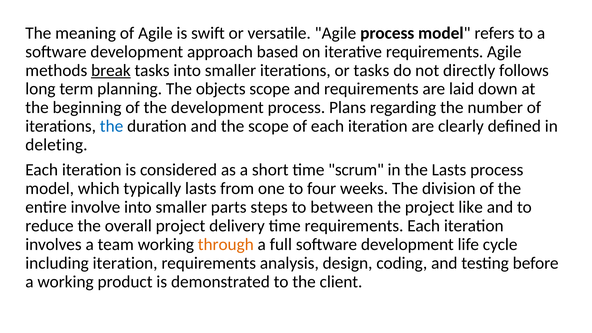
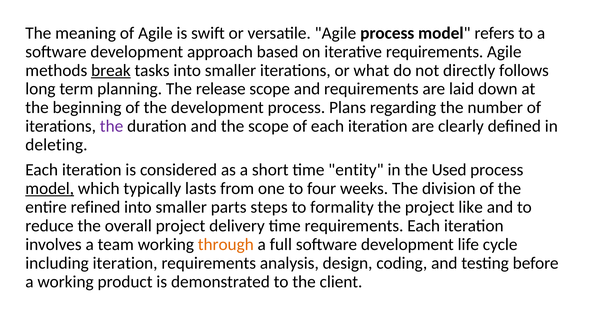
or tasks: tasks -> what
objects: objects -> release
the at (112, 126) colour: blue -> purple
scrum: scrum -> entity
the Lasts: Lasts -> Used
model at (50, 188) underline: none -> present
involve: involve -> refined
between: between -> formality
